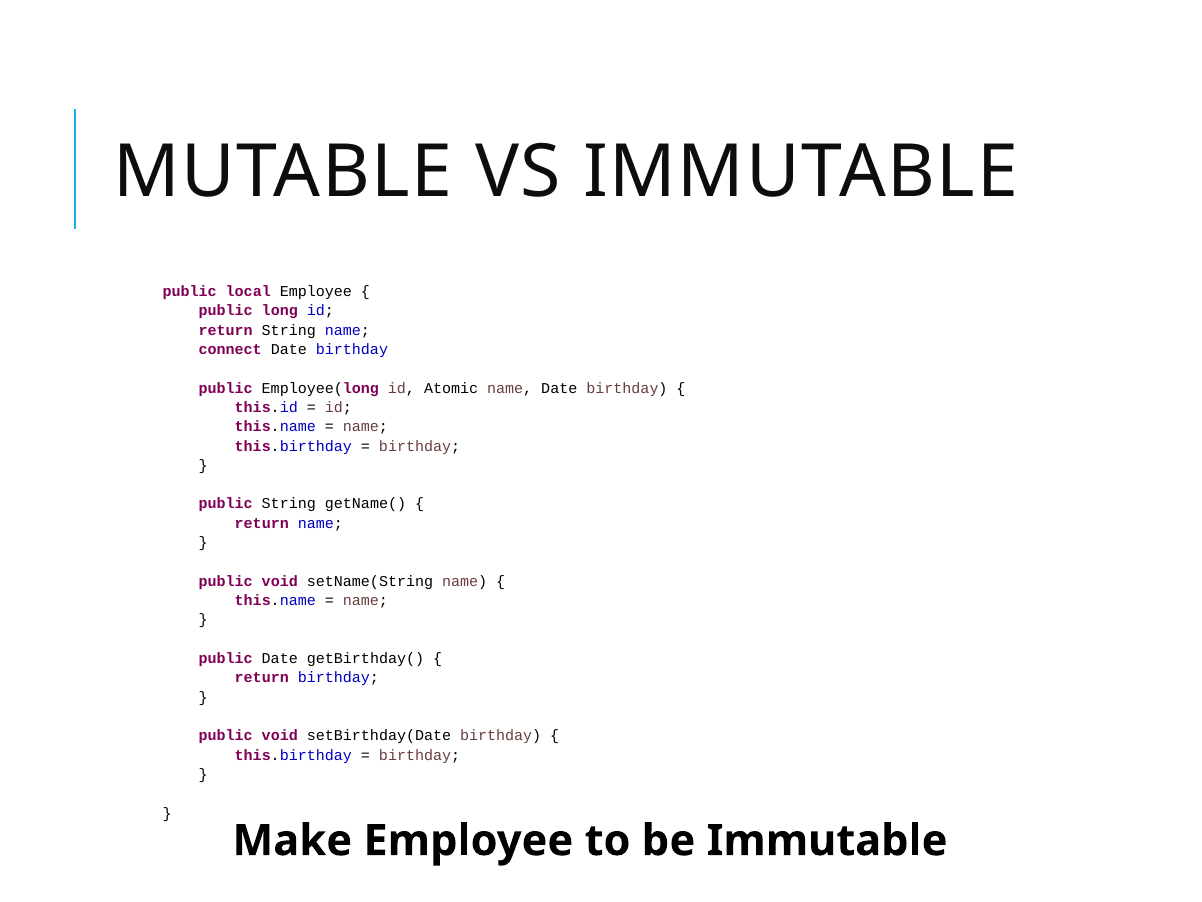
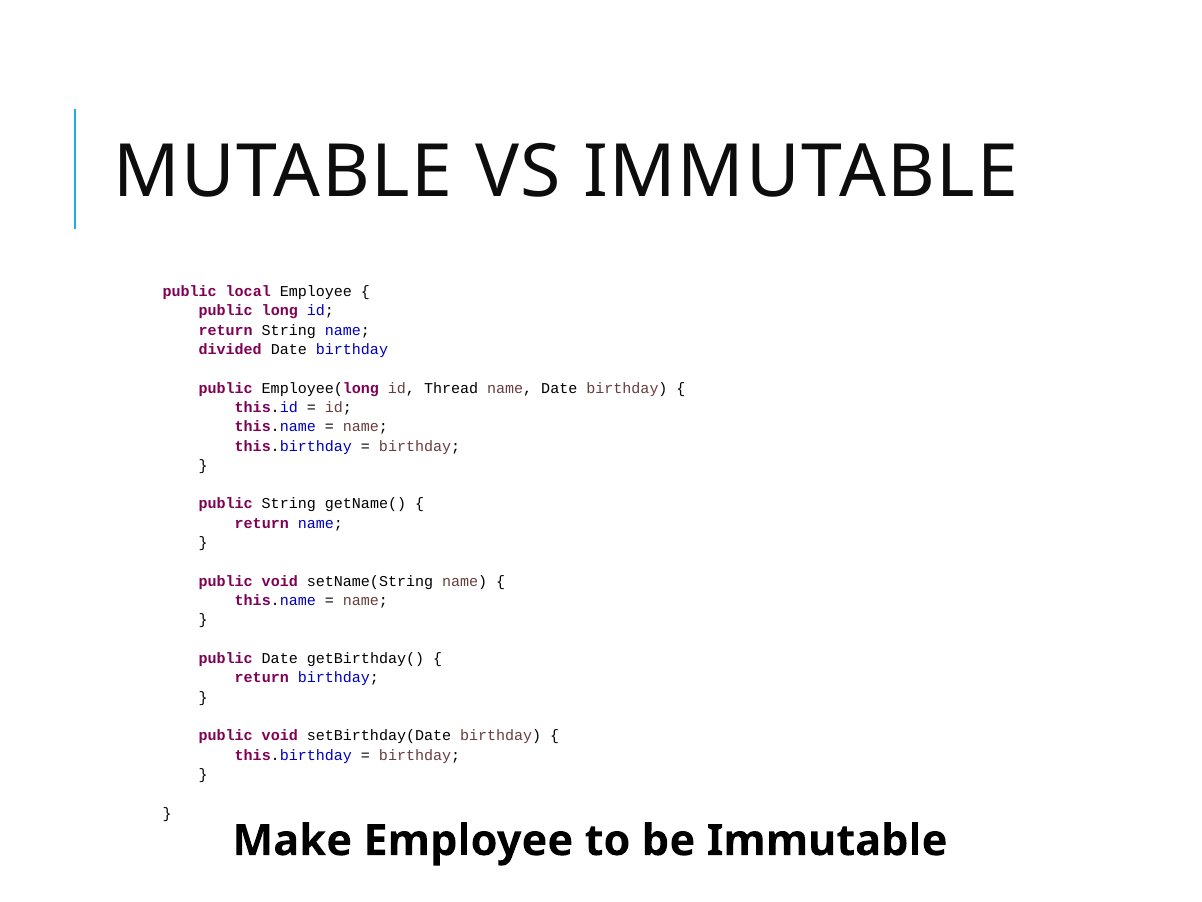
connect: connect -> divided
Atomic: Atomic -> Thread
